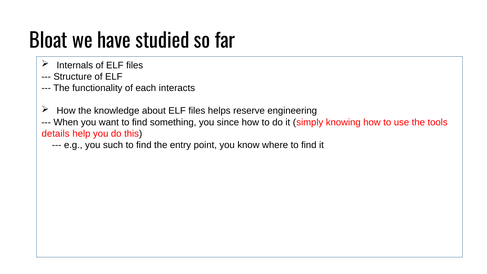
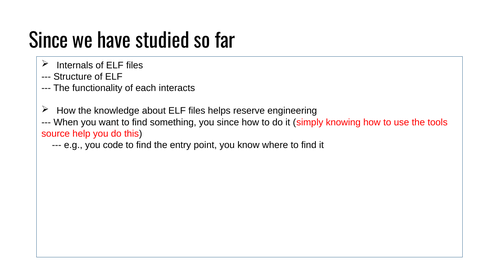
Bloat at (48, 41): Bloat -> Since
details: details -> source
such: such -> code
